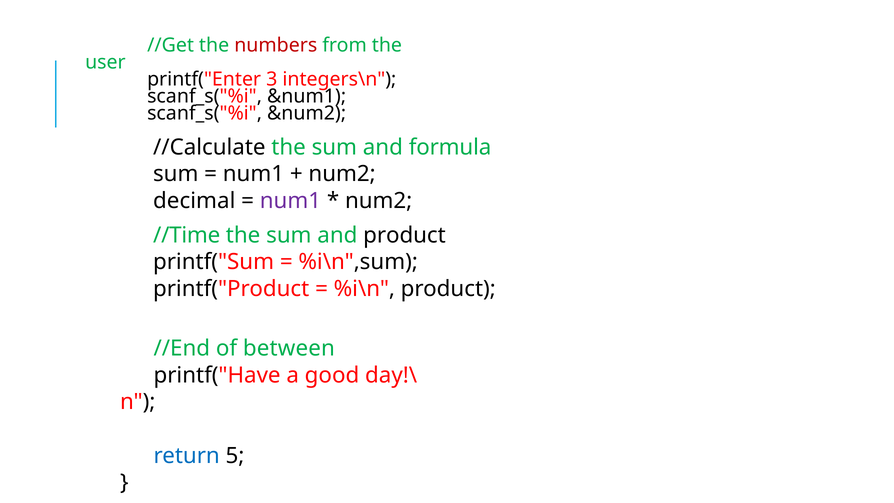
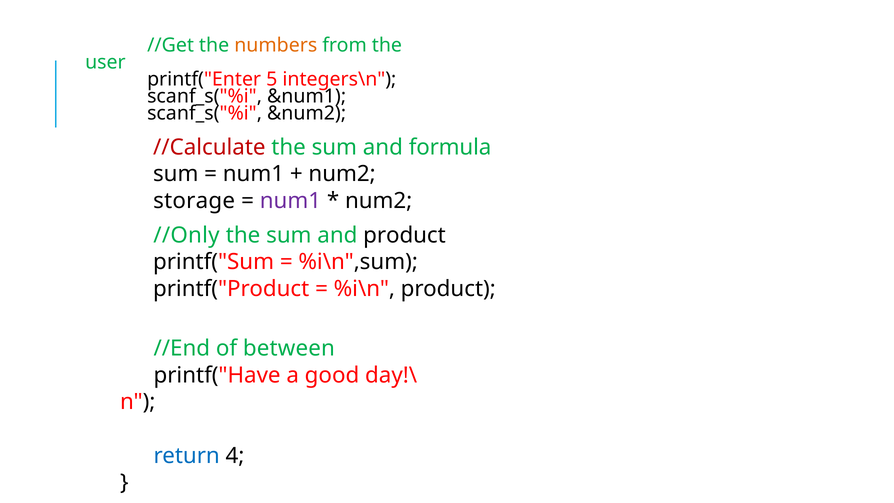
numbers colour: red -> orange
3: 3 -> 5
//Calculate colour: black -> red
decimal: decimal -> storage
//Time: //Time -> //Only
5: 5 -> 4
